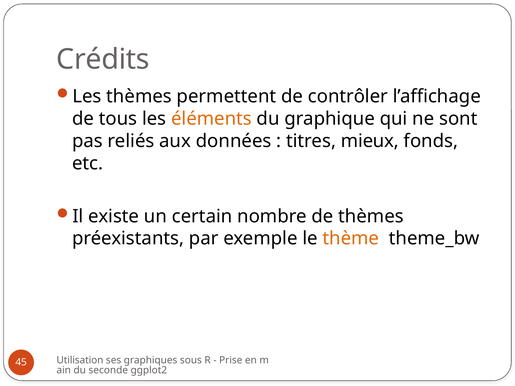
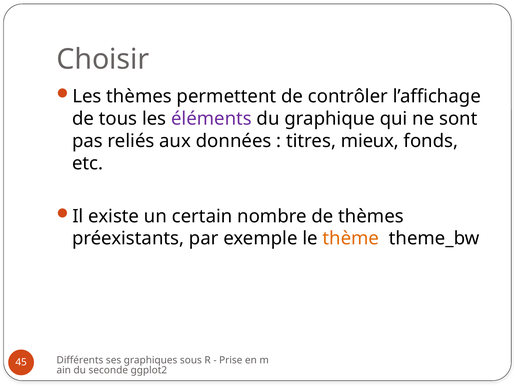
Crédits: Crédits -> Choisir
éléments colour: orange -> purple
Utilisation: Utilisation -> Différents
